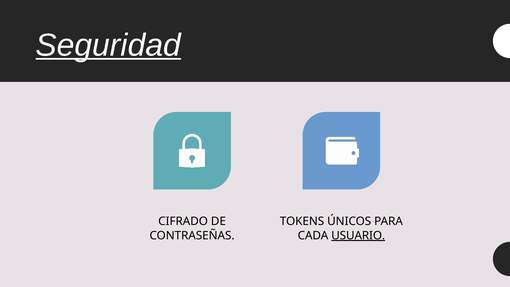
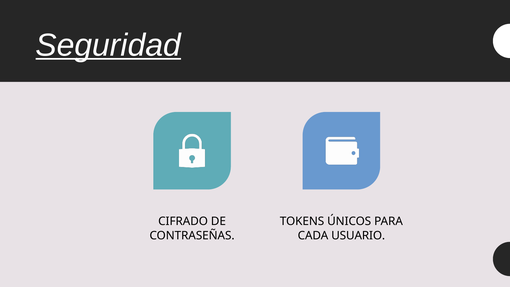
USUARIO underline: present -> none
